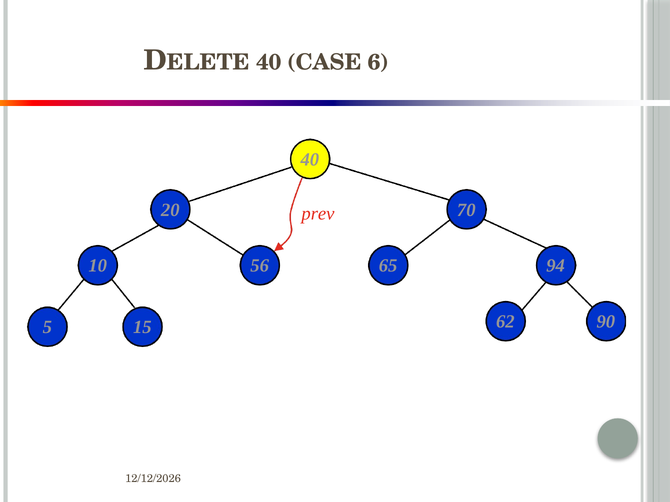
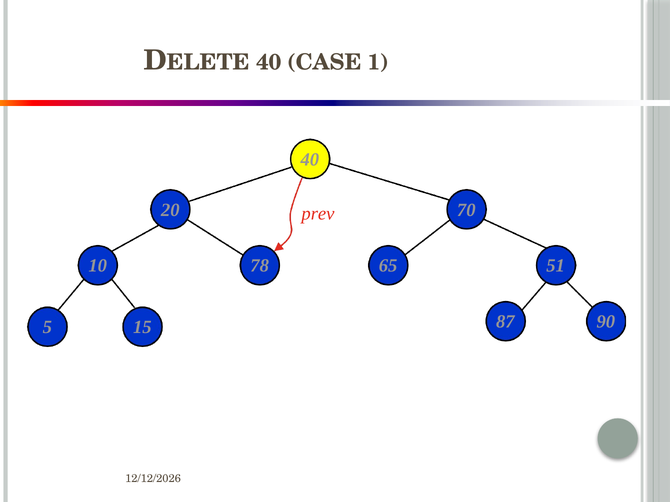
6: 6 -> 1
56: 56 -> 78
94: 94 -> 51
62: 62 -> 87
